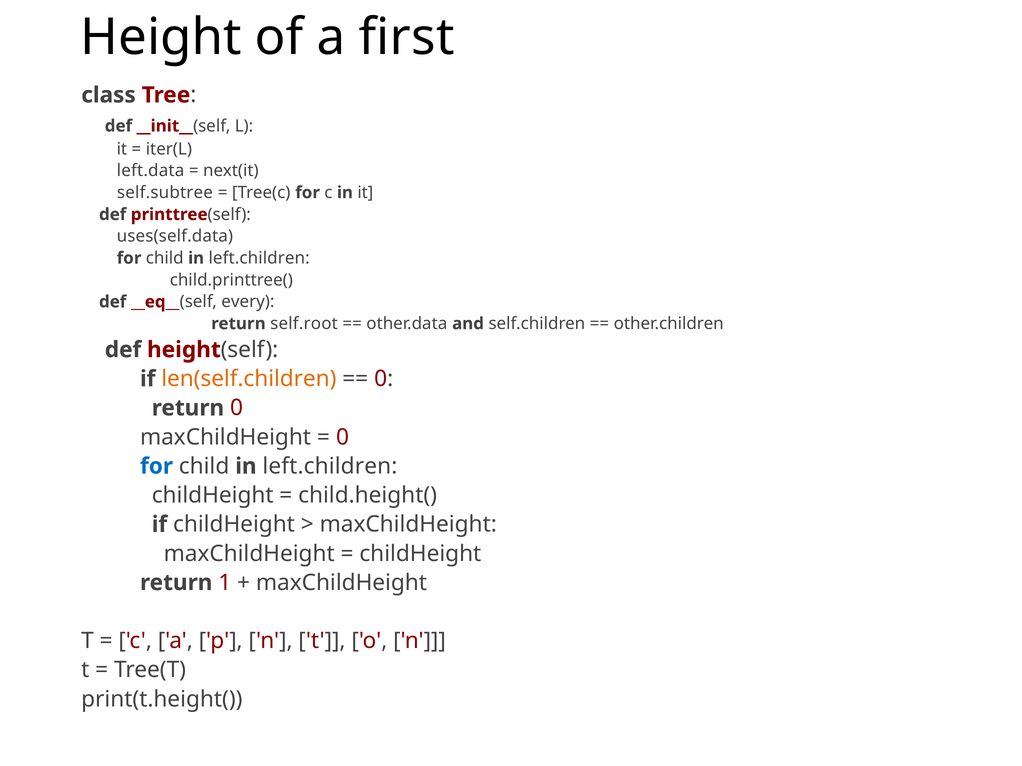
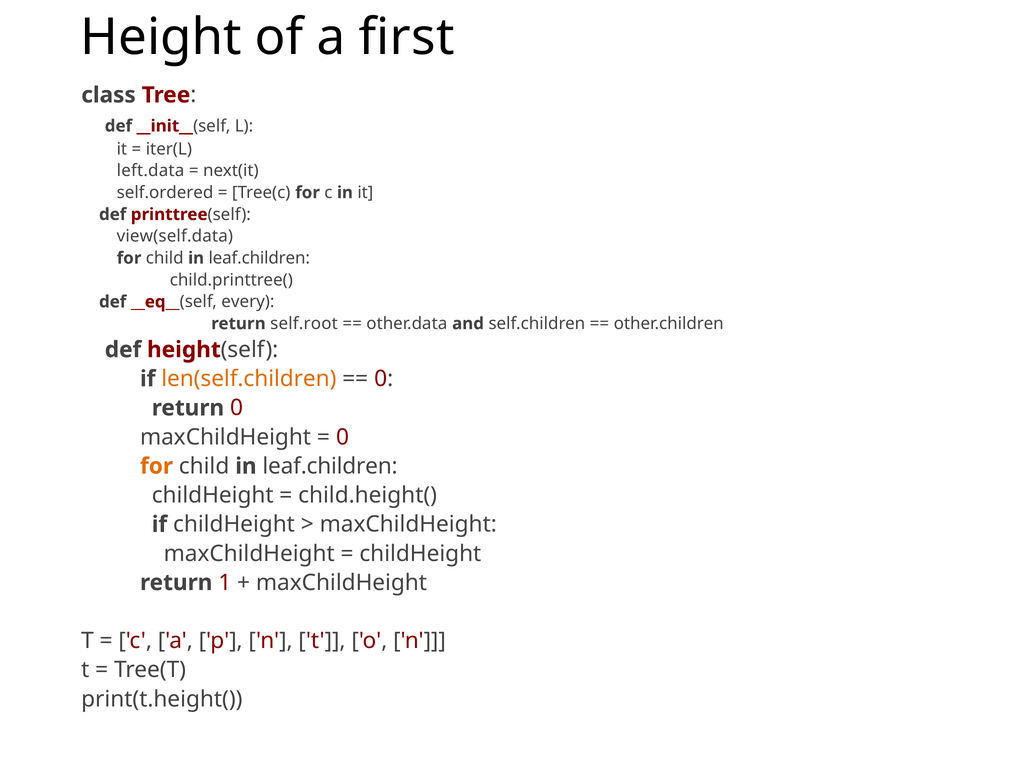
self.subtree: self.subtree -> self.ordered
uses(self.data: uses(self.data -> view(self.data
left.children at (259, 258): left.children -> leaf.children
for at (157, 466) colour: blue -> orange
left.children at (330, 466): left.children -> leaf.children
